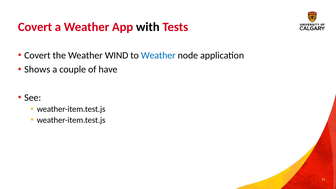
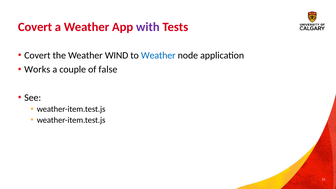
with colour: black -> purple
Shows: Shows -> Works
have: have -> false
